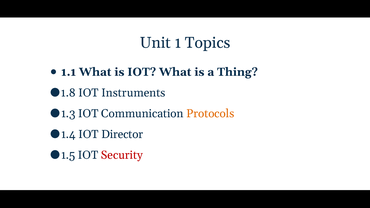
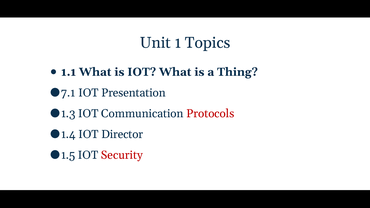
1.8: 1.8 -> 7.1
Instruments: Instruments -> Presentation
Protocols colour: orange -> red
